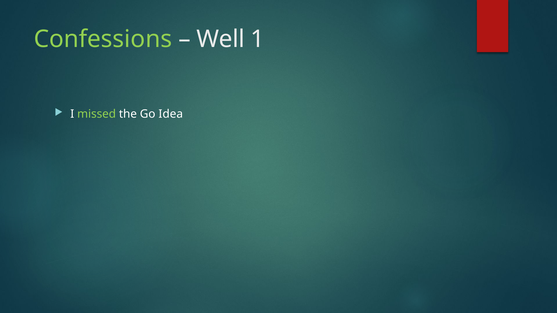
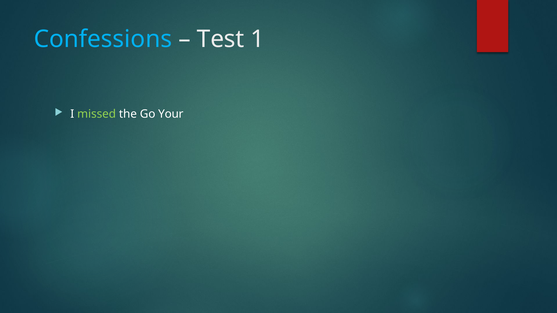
Confessions colour: light green -> light blue
Well: Well -> Test
Idea: Idea -> Your
